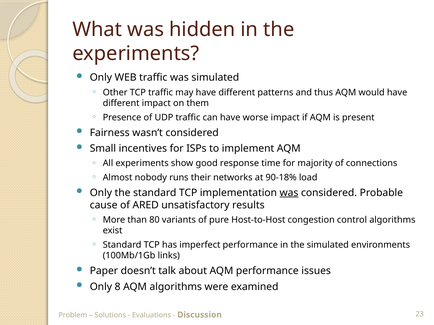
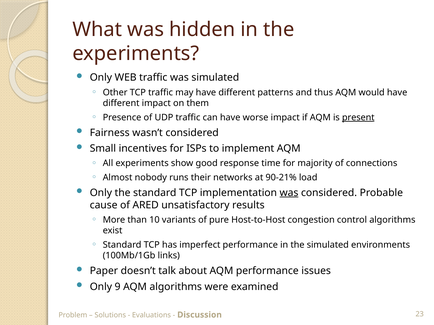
present underline: none -> present
90-18%: 90-18% -> 90-21%
80: 80 -> 10
8: 8 -> 9
